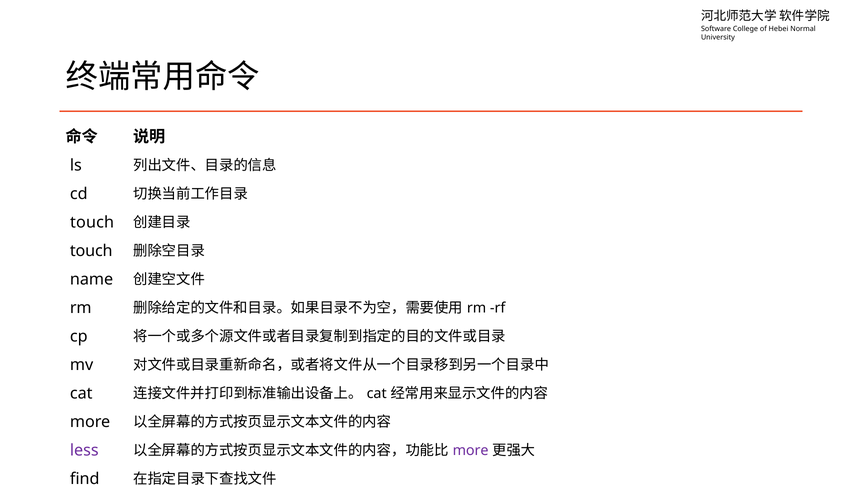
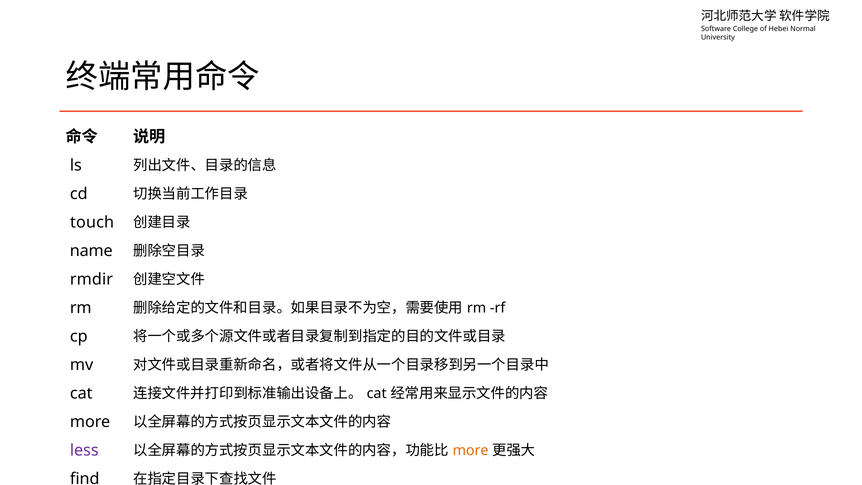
touch at (91, 251): touch -> name
name: name -> rmdir
more at (471, 450) colour: purple -> orange
